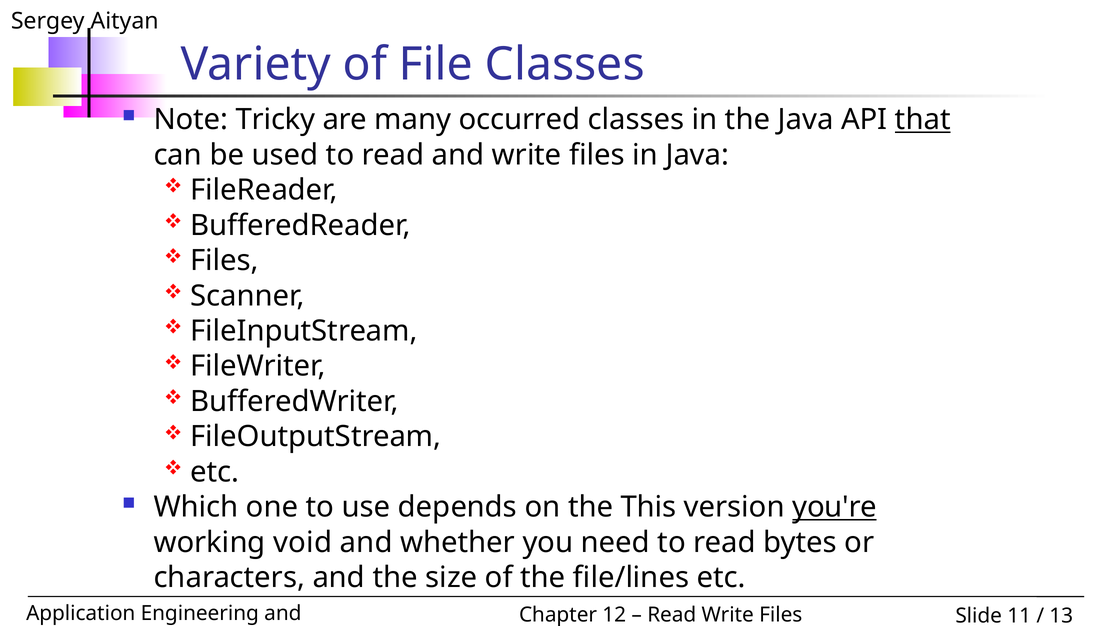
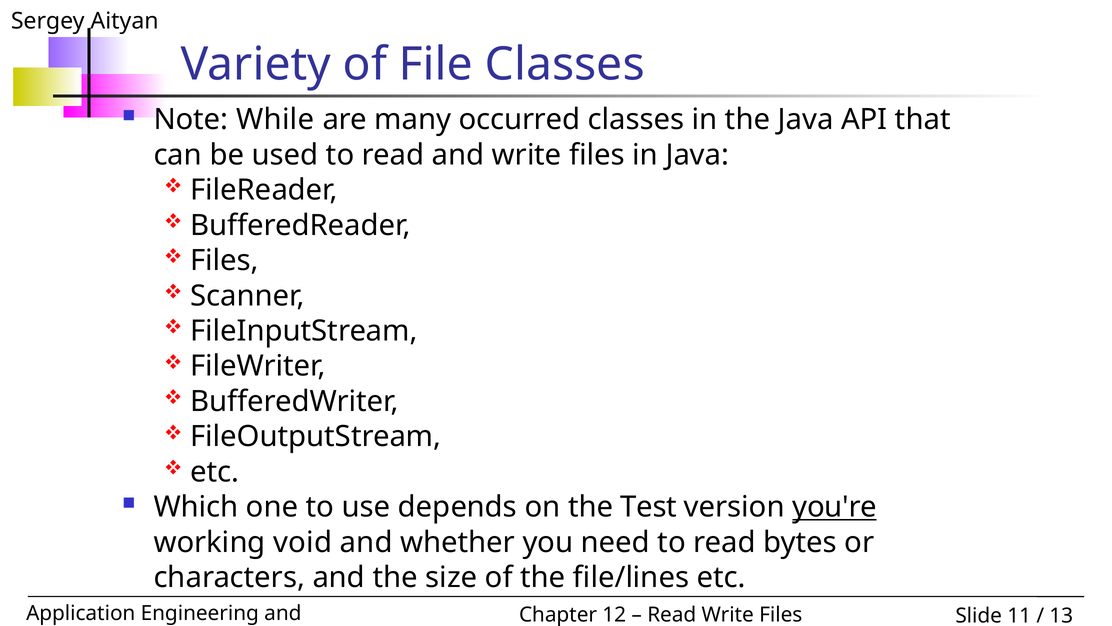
Tricky: Tricky -> While
that underline: present -> none
This: This -> Test
